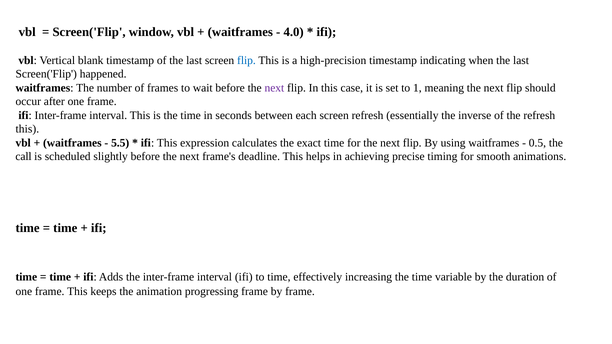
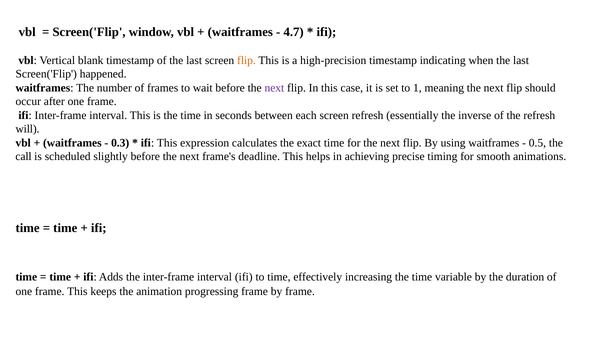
4.0: 4.0 -> 4.7
flip at (246, 60) colour: blue -> orange
this at (27, 129): this -> will
5.5: 5.5 -> 0.3
